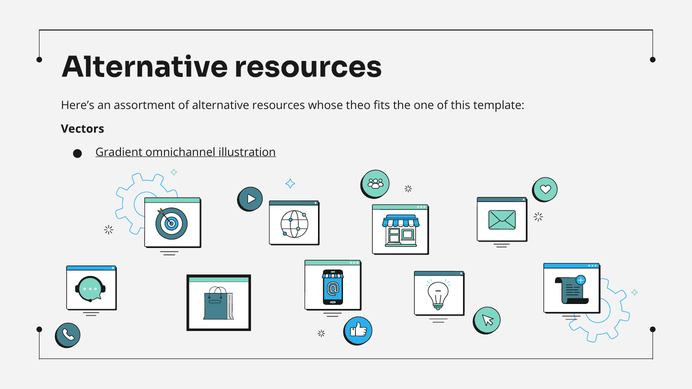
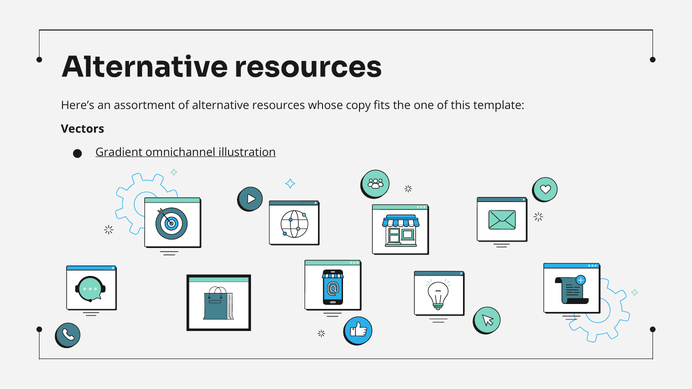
theo: theo -> copy
